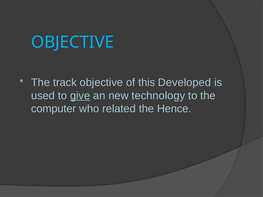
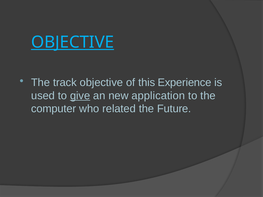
OBJECTIVE at (73, 42) underline: none -> present
Developed: Developed -> Experience
technology: technology -> application
Hence: Hence -> Future
